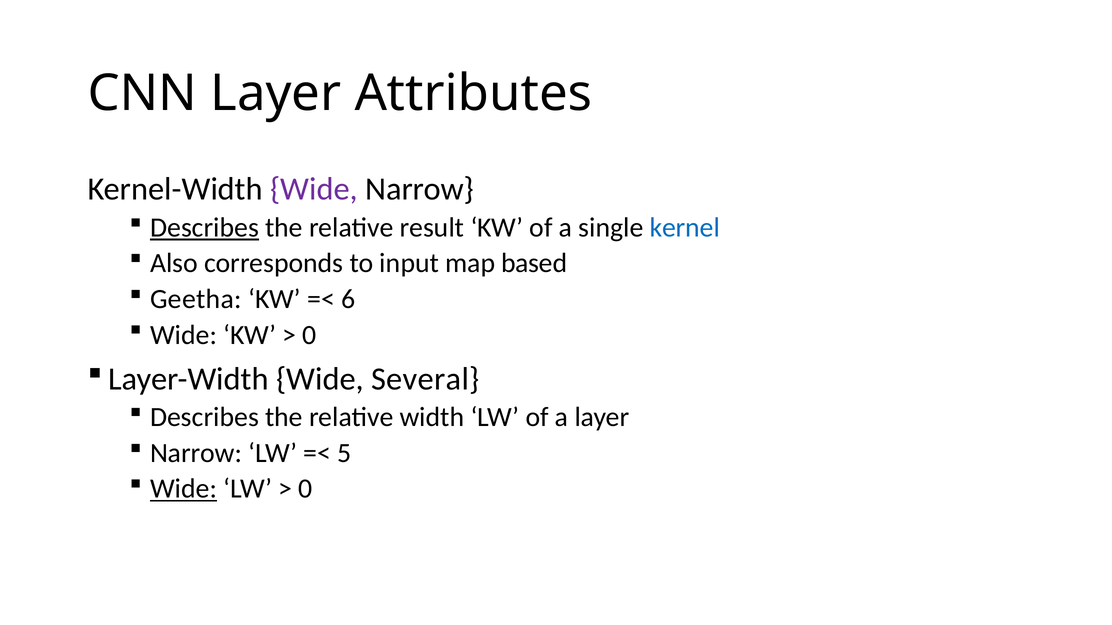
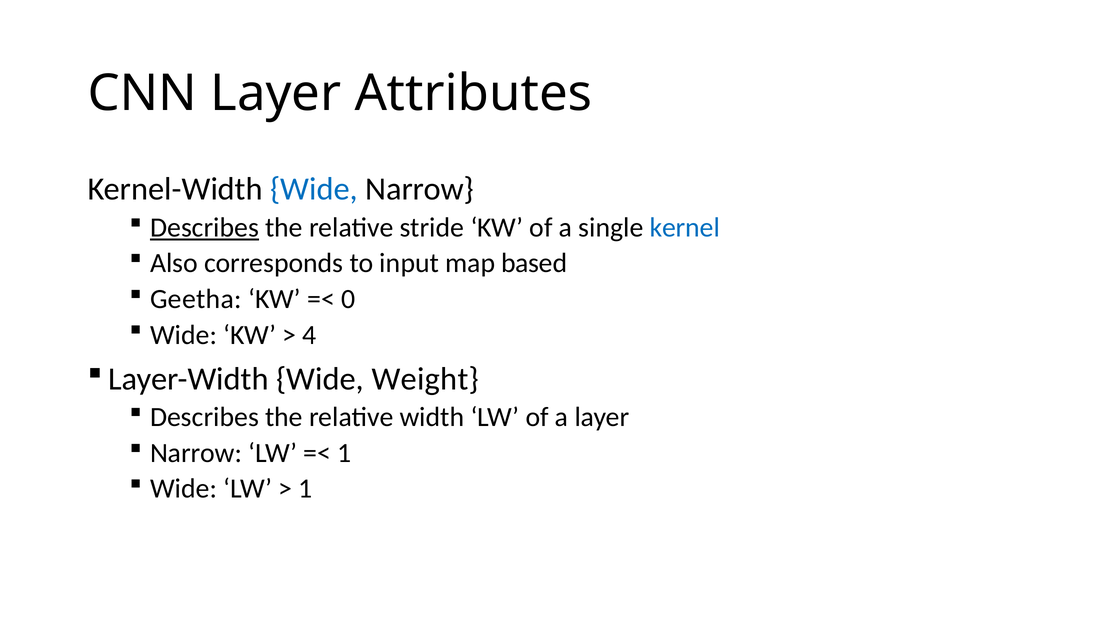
Wide at (314, 189) colour: purple -> blue
result: result -> stride
6: 6 -> 0
0 at (309, 335): 0 -> 4
Several: Several -> Weight
5 at (344, 453): 5 -> 1
Wide at (184, 489) underline: present -> none
0 at (305, 489): 0 -> 1
